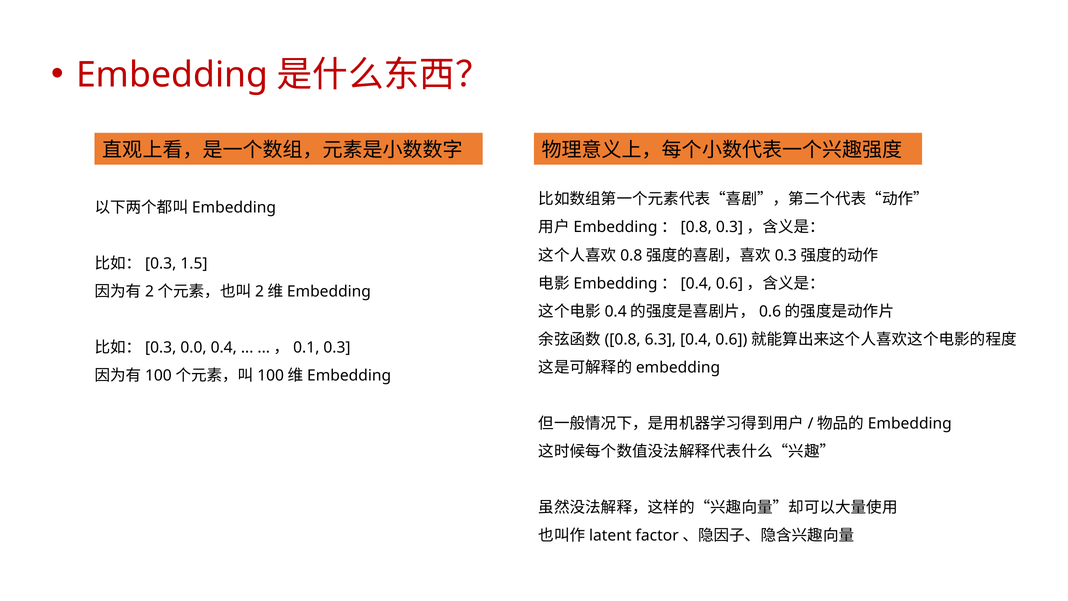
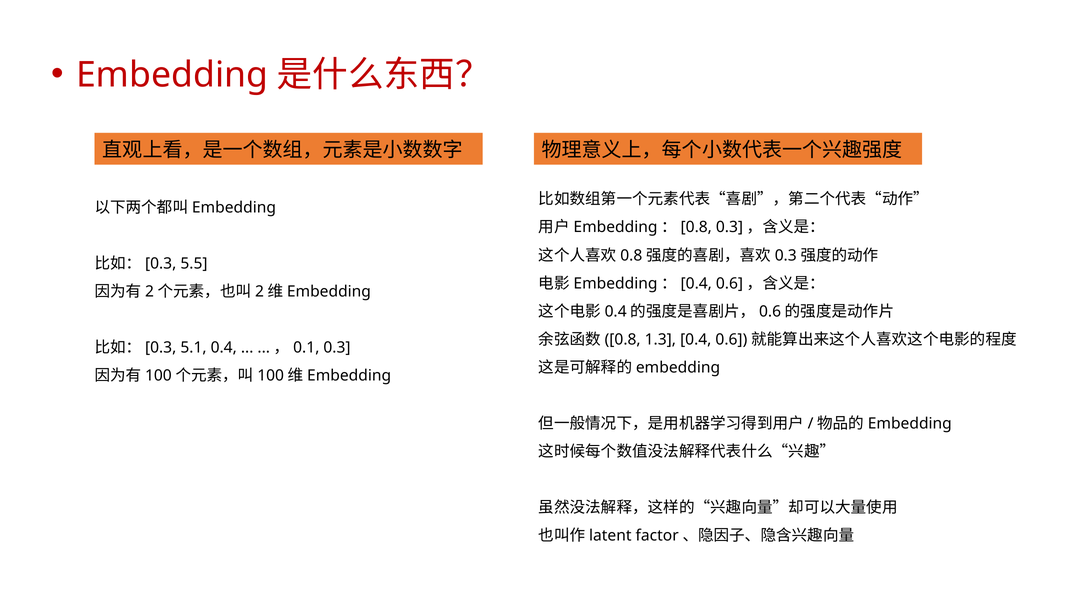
1.5: 1.5 -> 5.5
6.3: 6.3 -> 1.3
0.0: 0.0 -> 5.1
